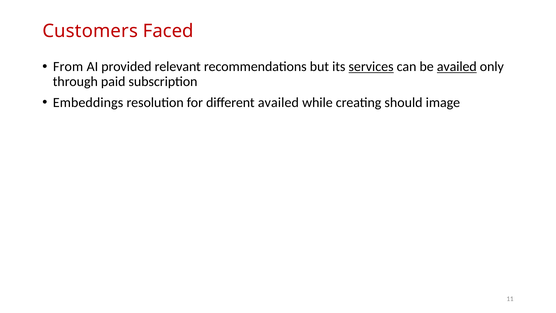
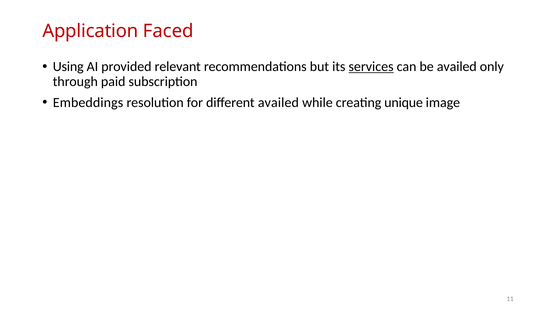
Customers: Customers -> Application
From: From -> Using
availed at (457, 67) underline: present -> none
should: should -> unique
